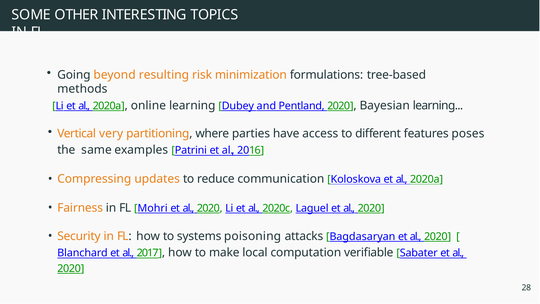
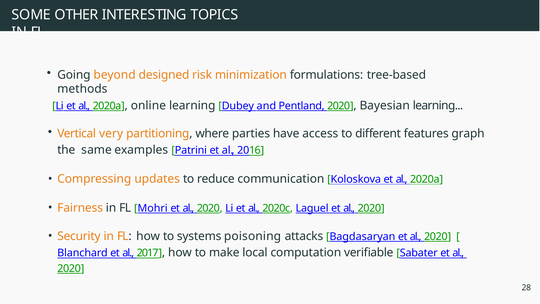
resulting: resulting -> designed
poses: poses -> graph
